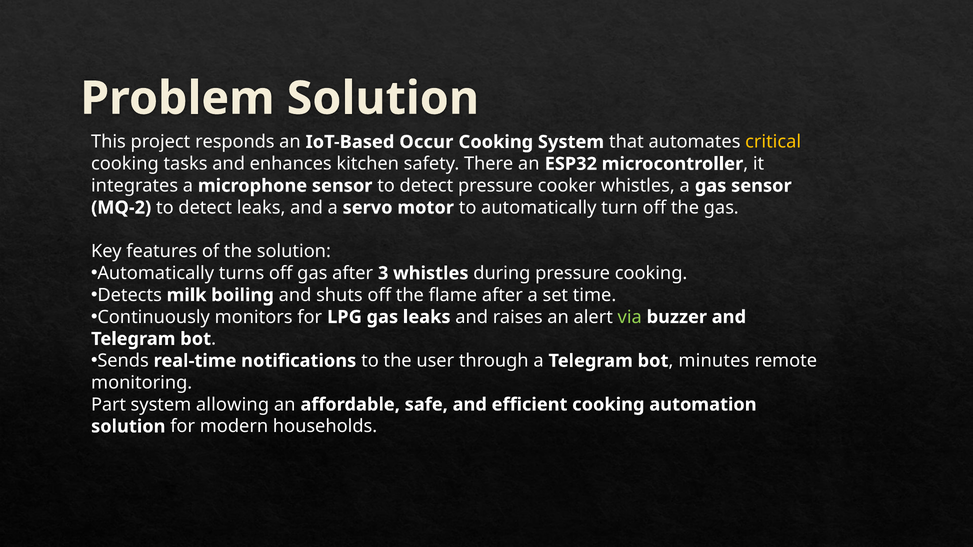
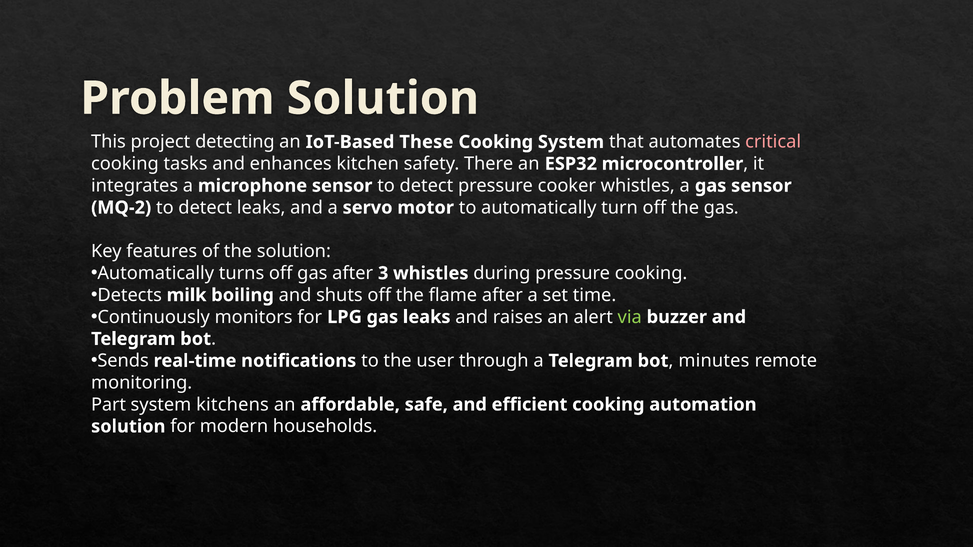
responds: responds -> detecting
Occur: Occur -> These
critical colour: yellow -> pink
allowing: allowing -> kitchens
